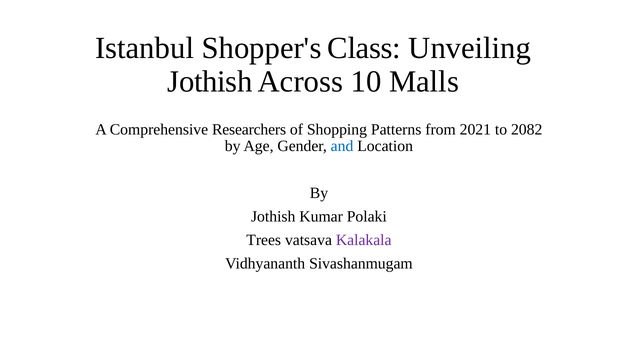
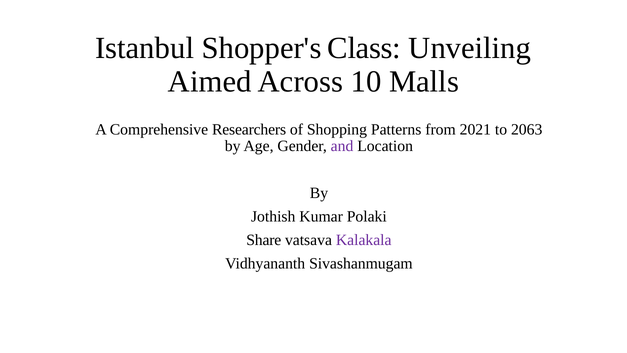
Jothish at (210, 81): Jothish -> Aimed
2082: 2082 -> 2063
and colour: blue -> purple
Trees: Trees -> Share
